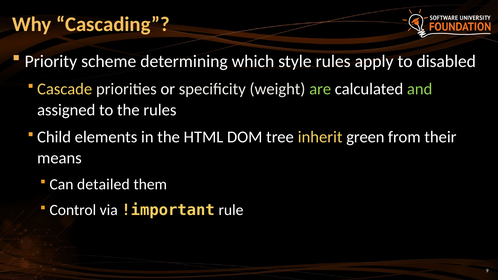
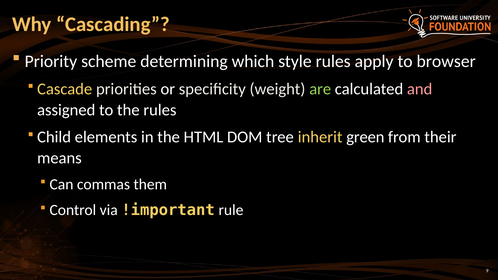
disabled: disabled -> browser
and colour: light green -> pink
detailed: detailed -> commas
